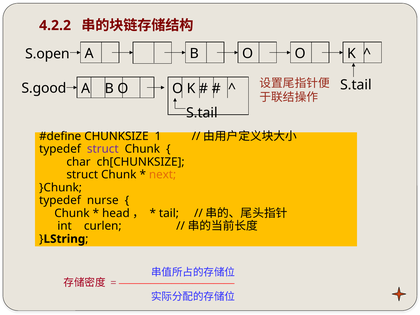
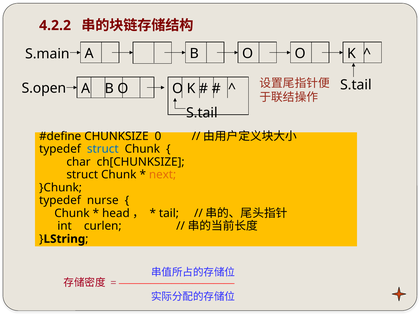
S.open: S.open -> S.main
S.good: S.good -> S.open
1: 1 -> 0
struct at (103, 149) colour: purple -> blue
